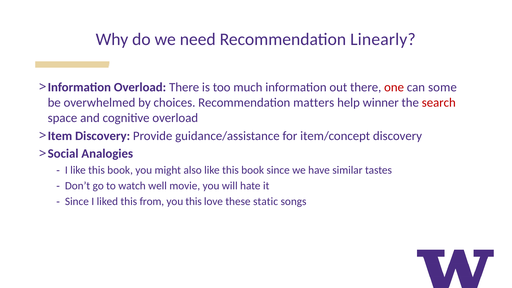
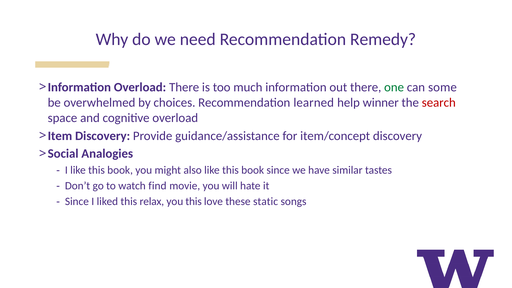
Linearly: Linearly -> Remedy
one colour: red -> green
matters: matters -> learned
well: well -> find
from: from -> relax
